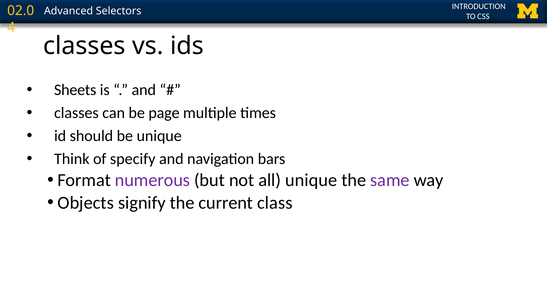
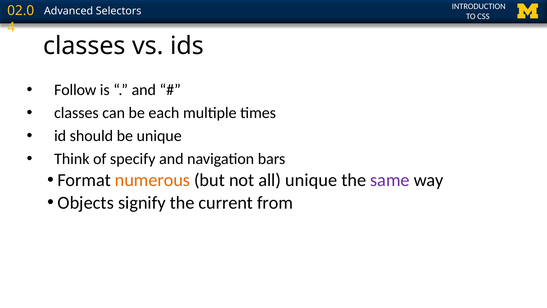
Sheets: Sheets -> Follow
page: page -> each
numerous colour: purple -> orange
class: class -> from
